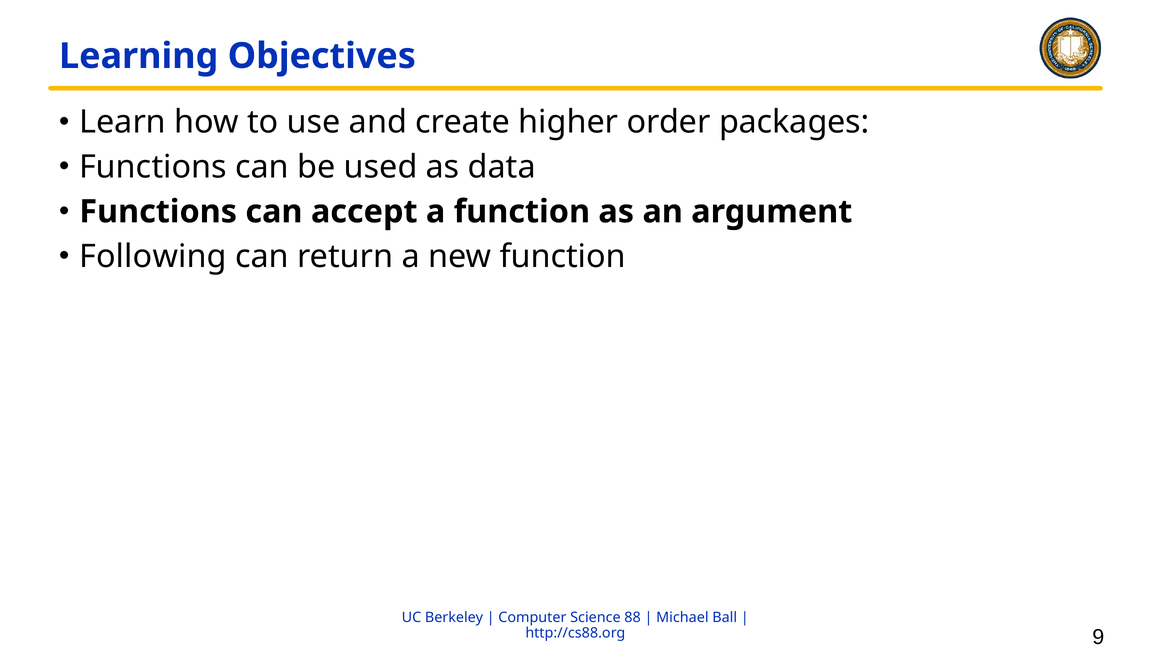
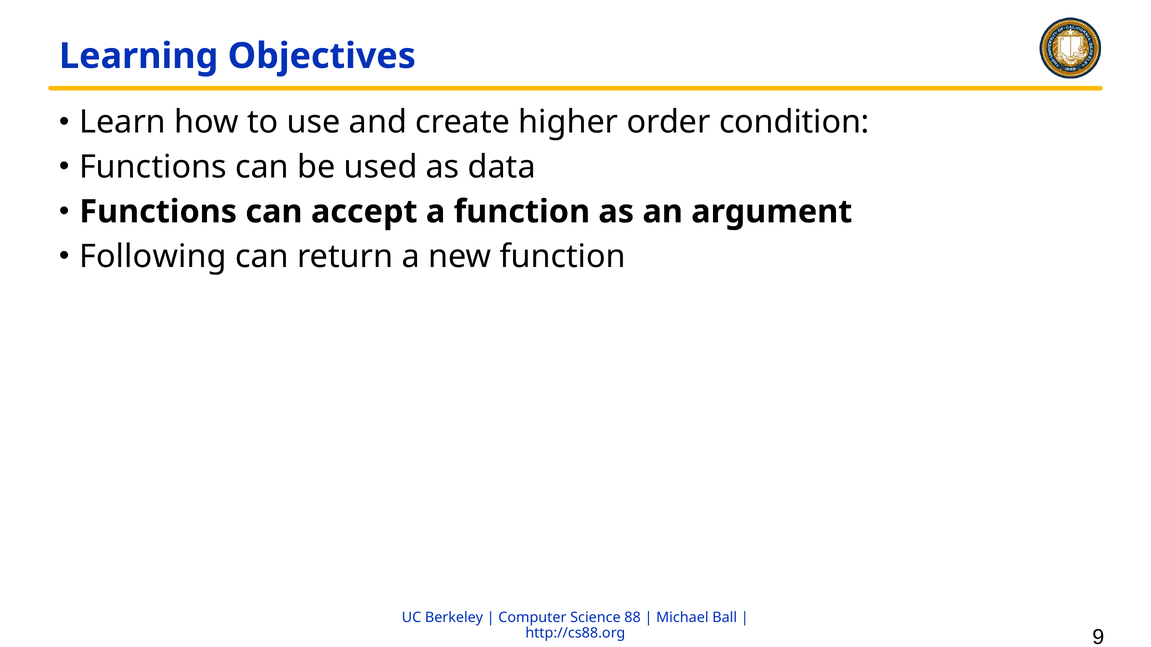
packages: packages -> condition
